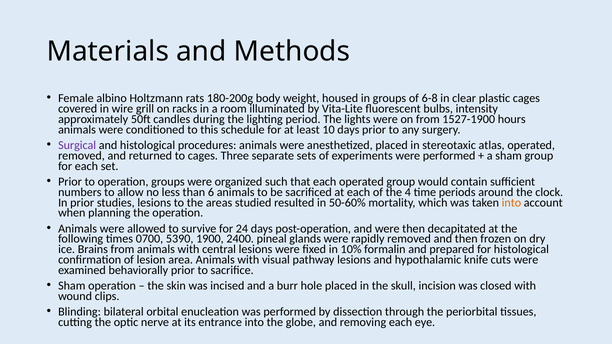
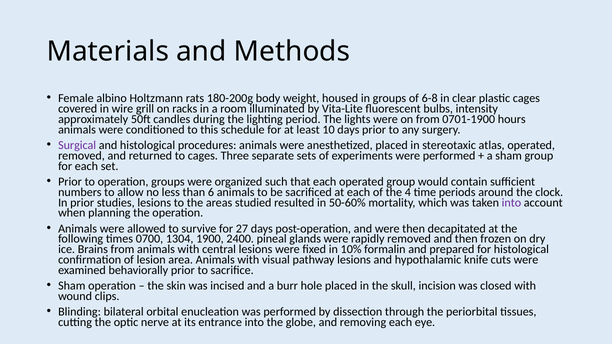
1527-1900: 1527-1900 -> 0701-1900
into at (511, 203) colour: orange -> purple
24: 24 -> 27
5390: 5390 -> 1304
